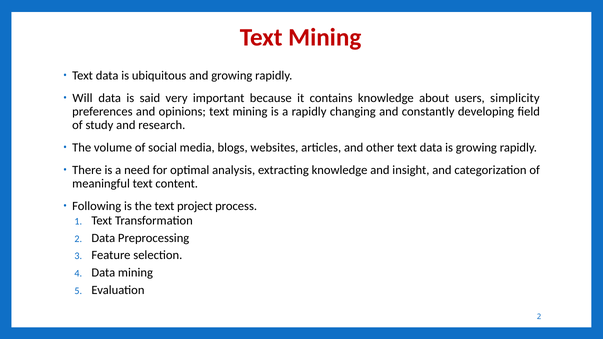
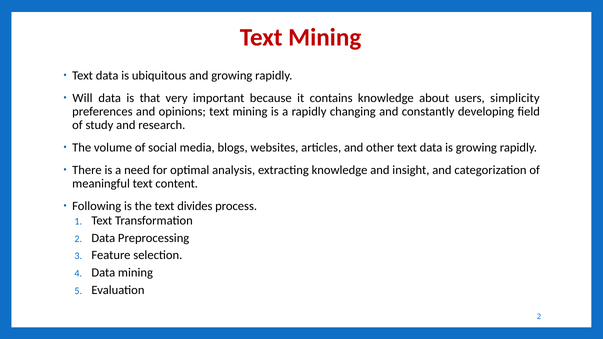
said: said -> that
project: project -> divides
